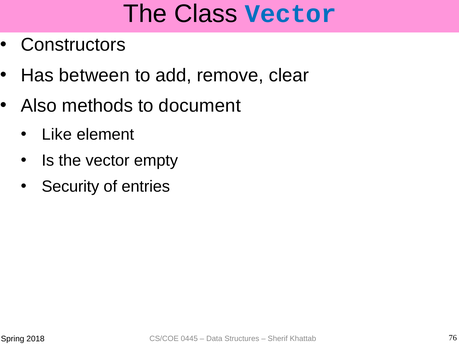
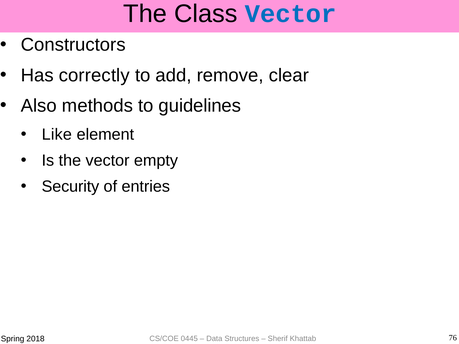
between: between -> correctly
document: document -> guidelines
